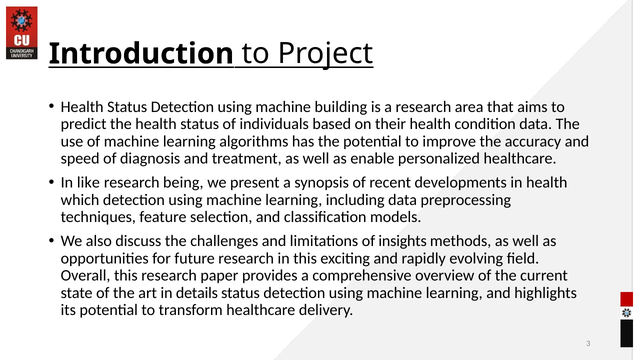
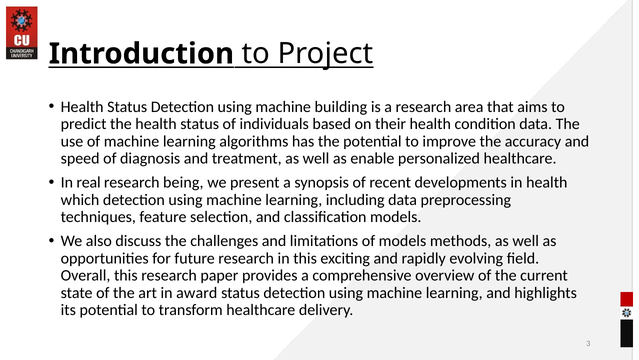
like: like -> real
of insights: insights -> models
details: details -> award
